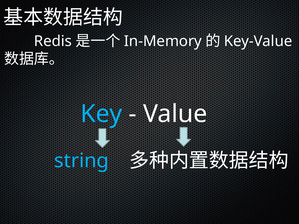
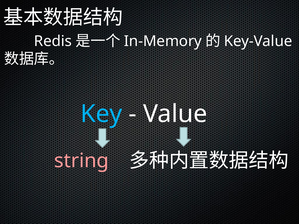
string colour: light blue -> pink
